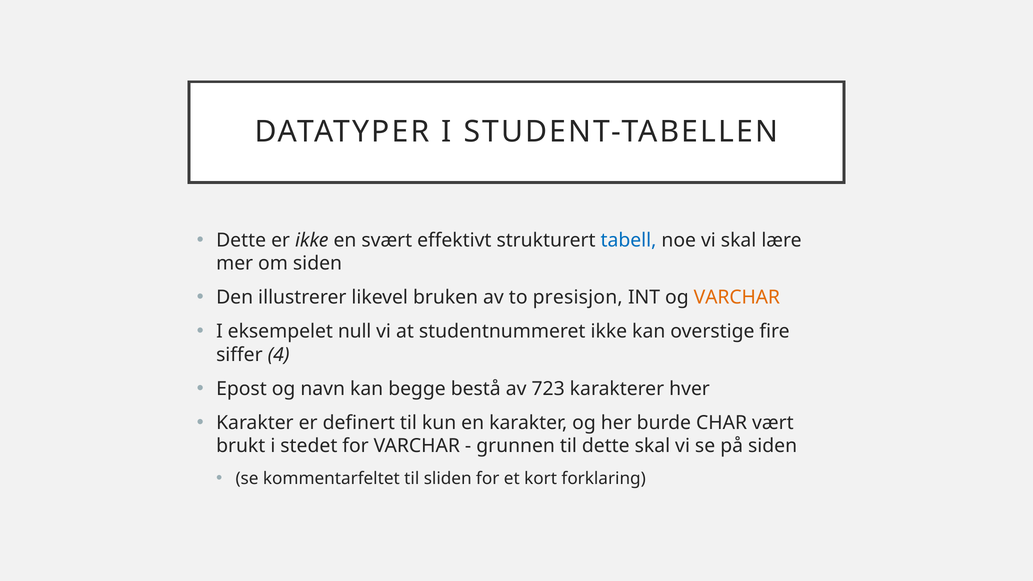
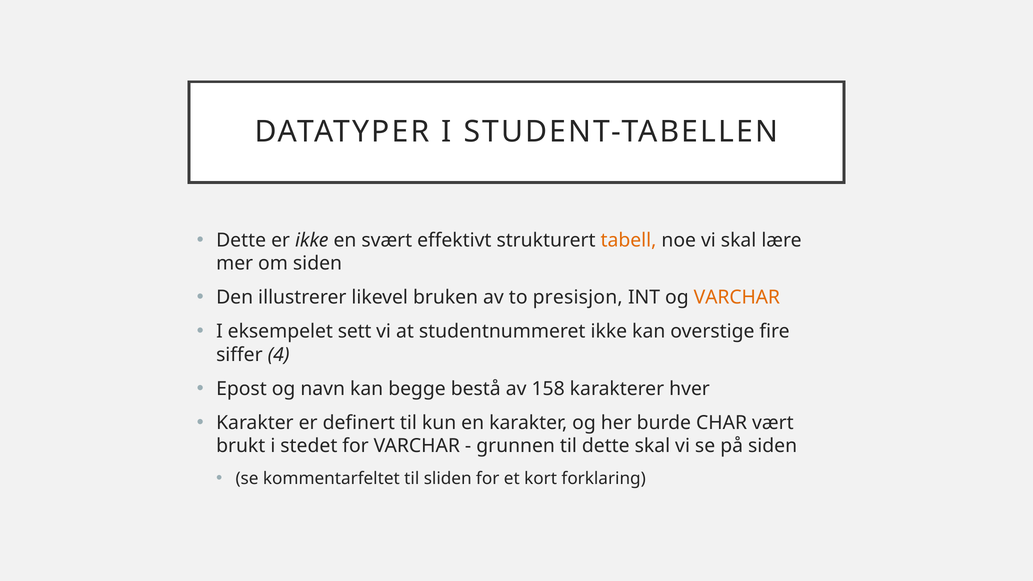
tabell colour: blue -> orange
null: null -> sett
723: 723 -> 158
